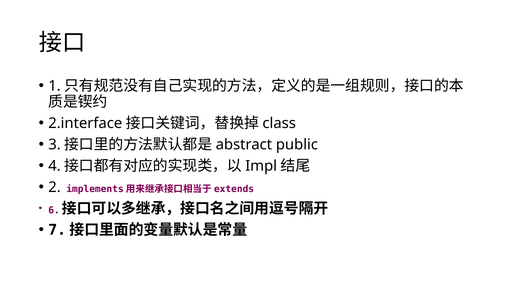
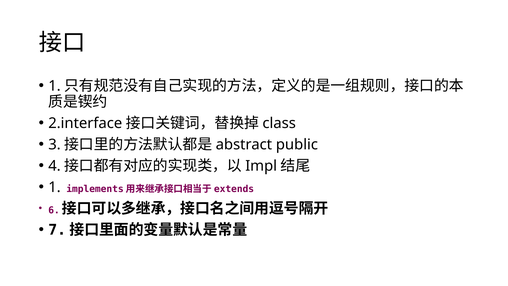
2 at (54, 187): 2 -> 1
